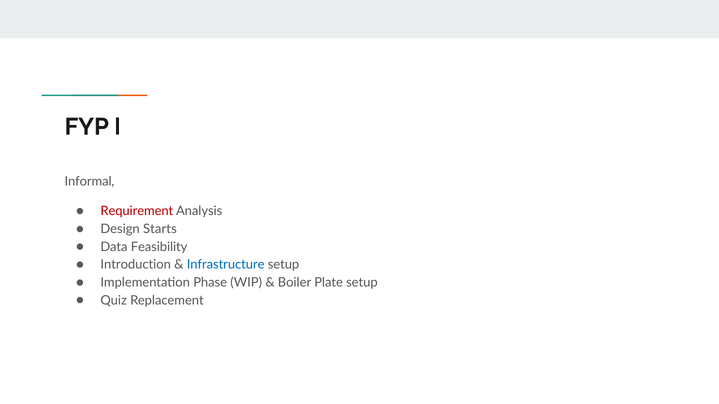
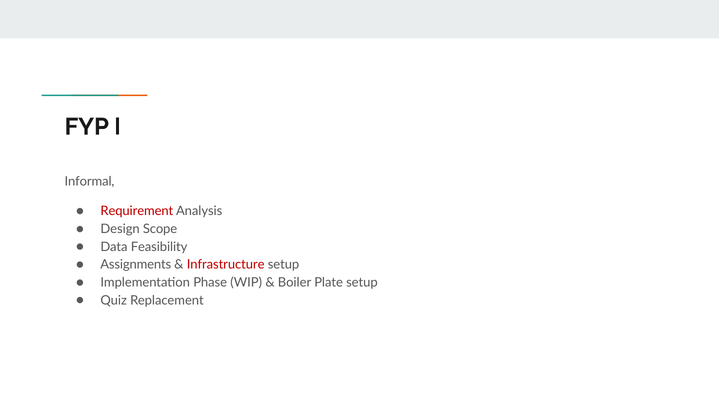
Starts: Starts -> Scope
Introduction: Introduction -> Assignments
Infrastructure colour: blue -> red
